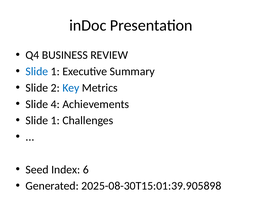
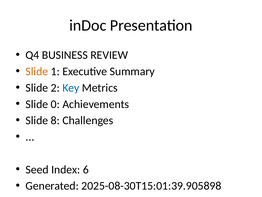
Slide at (37, 71) colour: blue -> orange
4: 4 -> 0
1 at (55, 120): 1 -> 8
